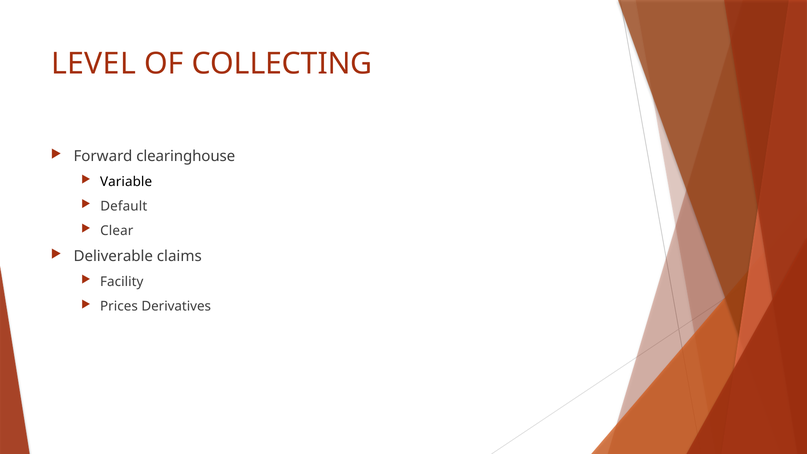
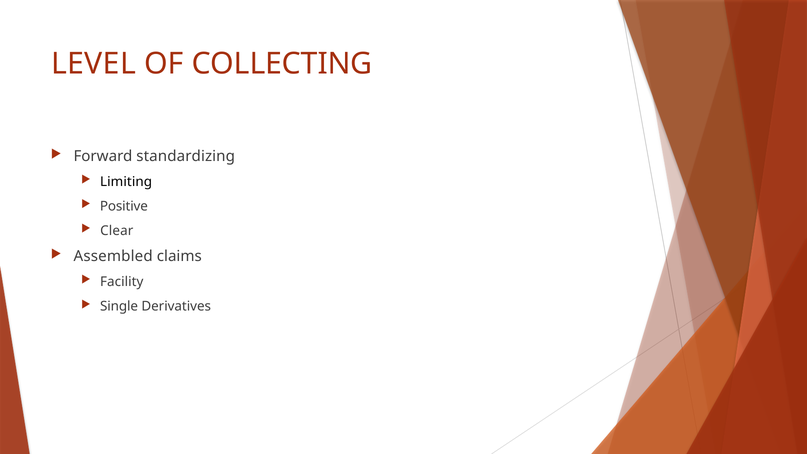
clearinghouse: clearinghouse -> standardizing
Variable: Variable -> Limiting
Default: Default -> Positive
Deliverable: Deliverable -> Assembled
Prices: Prices -> Single
